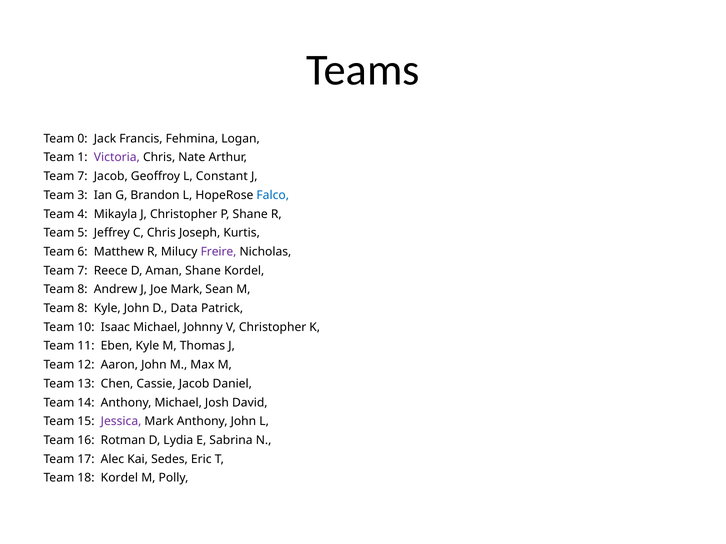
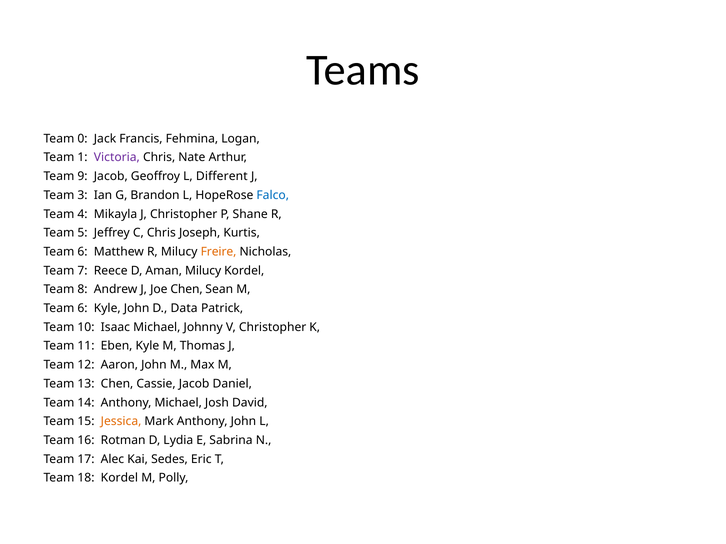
7 at (82, 177): 7 -> 9
Constant: Constant -> Different
Freire colour: purple -> orange
Aman Shane: Shane -> Milucy
Joe Mark: Mark -> Chen
8 at (82, 309): 8 -> 6
Jessica colour: purple -> orange
